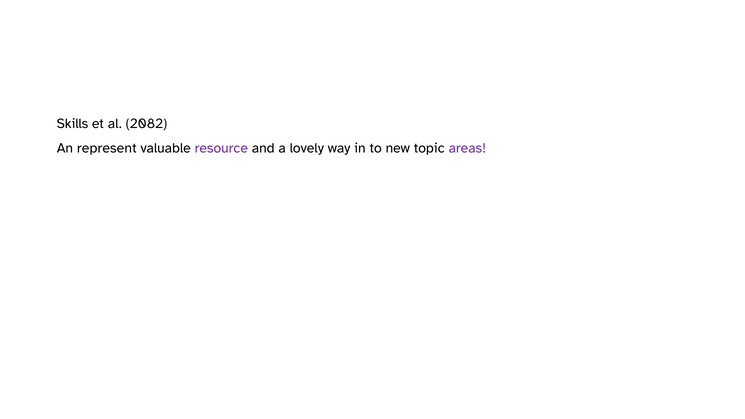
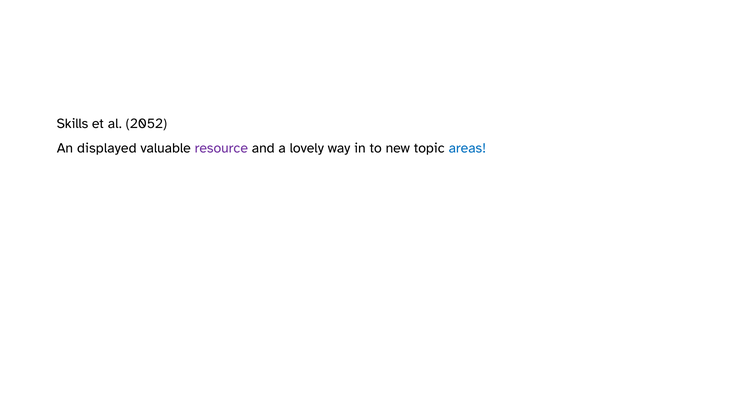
2082: 2082 -> 2052
represent: represent -> displayed
areas colour: purple -> blue
